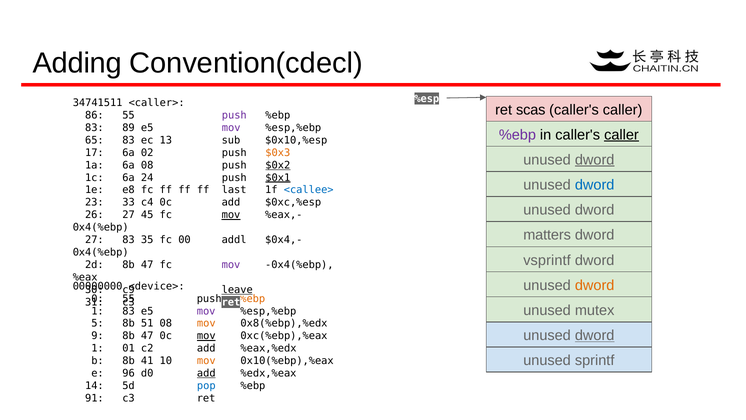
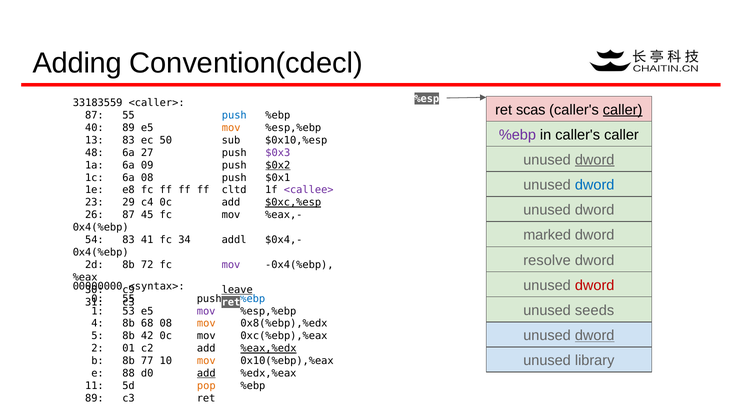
34741511: 34741511 -> 33183559
caller at (623, 110) underline: none -> present
86 at (94, 115): 86 -> 87
push at (234, 115) colour: purple -> blue
83 at (94, 128): 83 -> 40
mov at (231, 128) colour: purple -> orange
caller at (621, 135) underline: present -> none
65: 65 -> 13
13: 13 -> 50
17: 17 -> 48
02: 02 -> 27
$0x3 colour: orange -> purple
6a 08: 08 -> 09
6a 24: 24 -> 08
$0x1 underline: present -> none
last: last -> cltd
<callee> colour: blue -> purple
33: 33 -> 29
$0xc,%esp underline: none -> present
26 27: 27 -> 87
mov at (231, 215) underline: present -> none
matters: matters -> marked
27 at (94, 240): 27 -> 54
35: 35 -> 41
00: 00 -> 34
vsprintf: vsprintf -> resolve
2d 8b 47: 47 -> 72
dword at (595, 285) colour: orange -> red
<device>: <device> -> <syntax>
%ebp at (253, 298) colour: orange -> blue
mutex: mutex -> seeds
1 83: 83 -> 53
5: 5 -> 4
51: 51 -> 68
9: 9 -> 5
47 at (147, 336): 47 -> 42
mov at (206, 336) underline: present -> none
1 at (98, 348): 1 -> 2
%eax,%edx underline: none -> present
sprintf: sprintf -> library
41: 41 -> 77
96: 96 -> 88
14: 14 -> 11
pop colour: blue -> orange
91 at (94, 398): 91 -> 89
